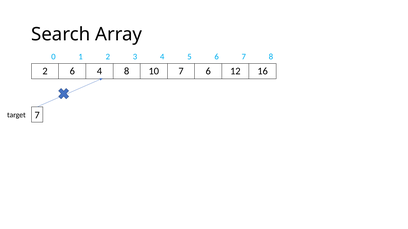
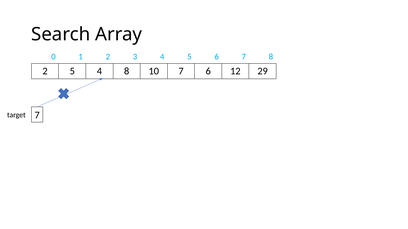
2 6: 6 -> 5
16: 16 -> 29
